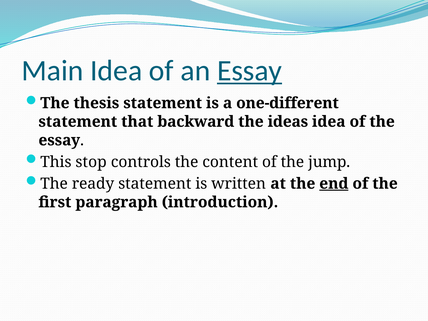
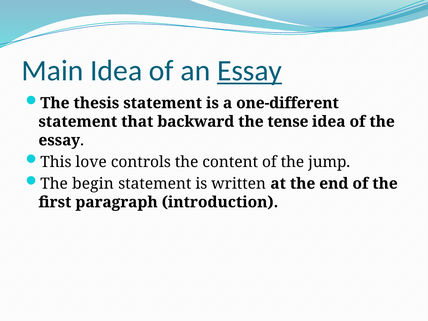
ideas: ideas -> tense
stop: stop -> love
ready: ready -> begin
end underline: present -> none
